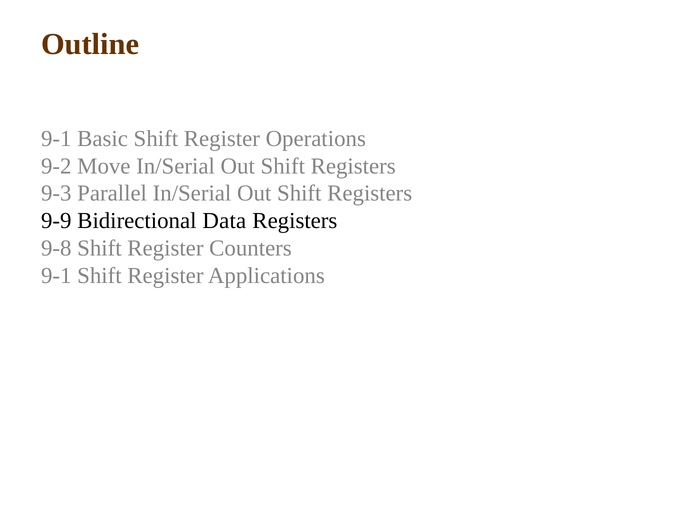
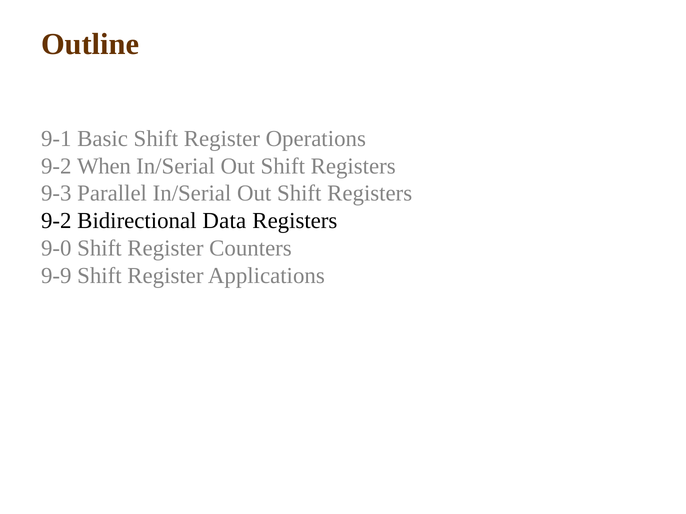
Move: Move -> When
9-9 at (56, 221): 9-9 -> 9-2
9-8: 9-8 -> 9-0
9-1 at (56, 276): 9-1 -> 9-9
